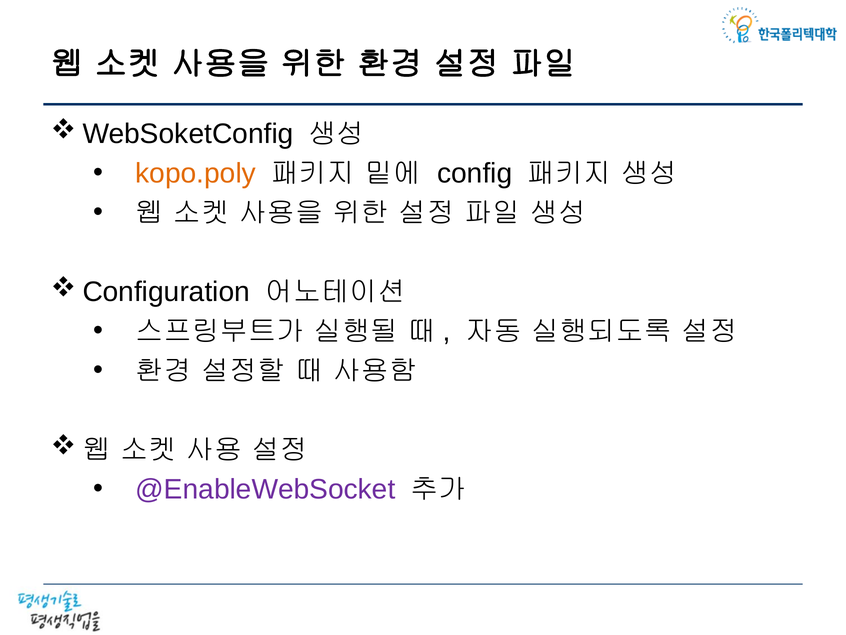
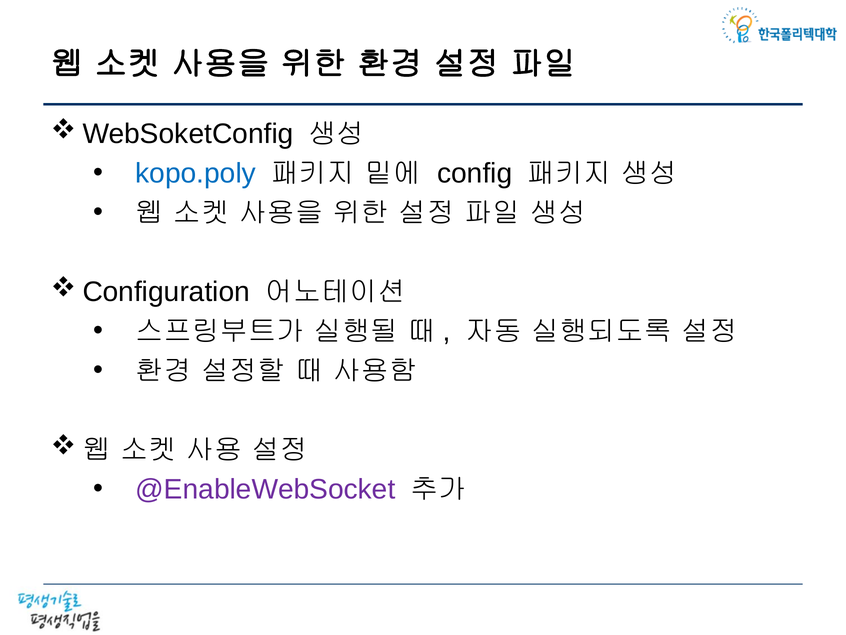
kopo.poly colour: orange -> blue
